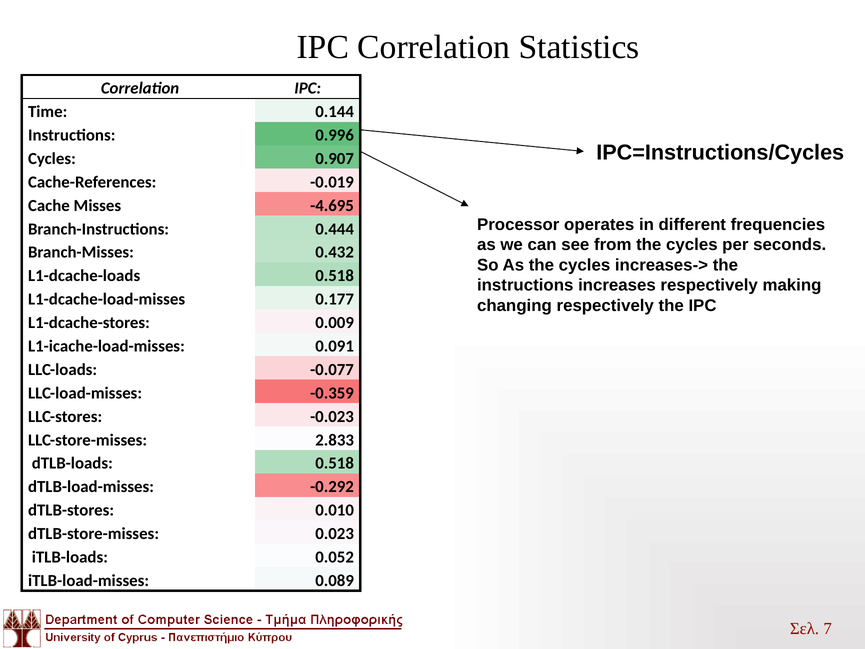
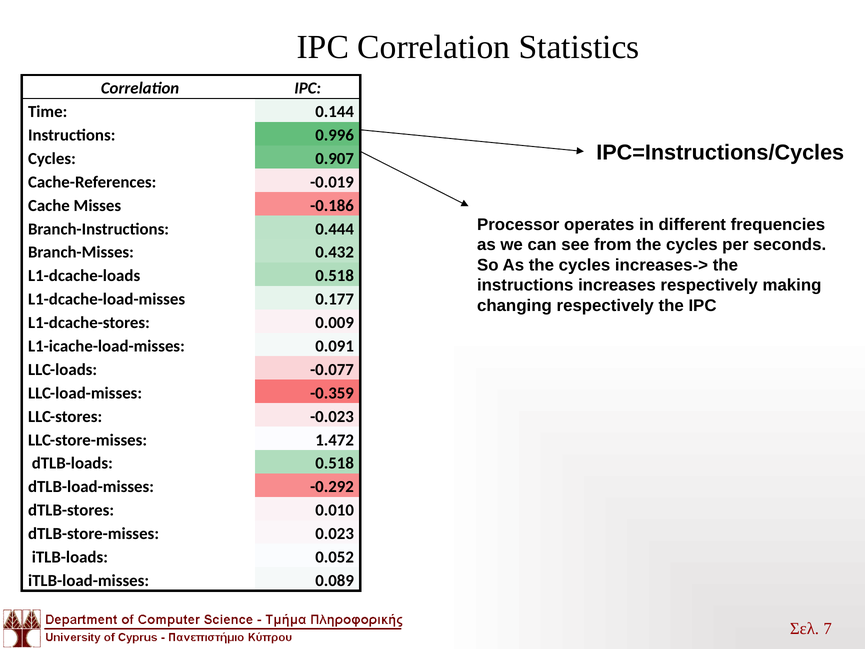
-4.695: -4.695 -> -0.186
2.833: 2.833 -> 1.472
